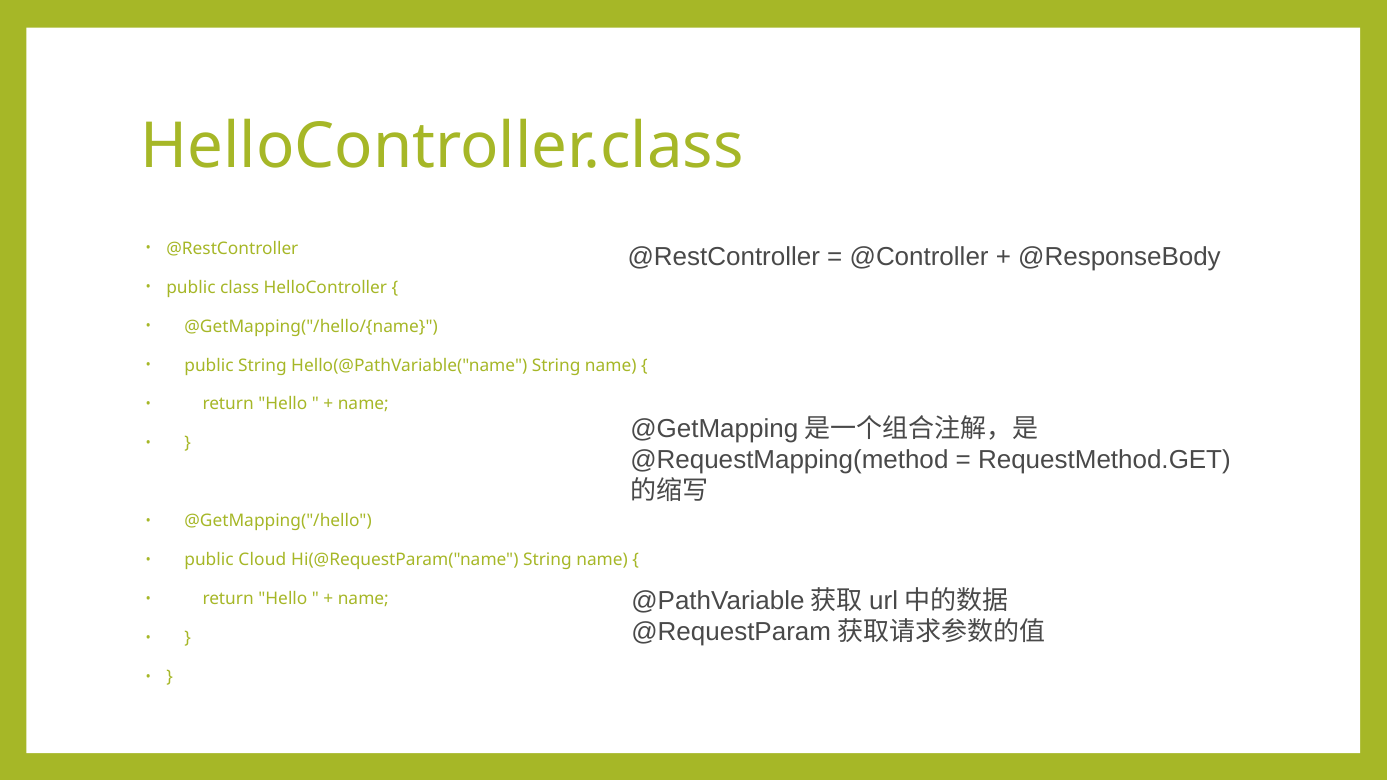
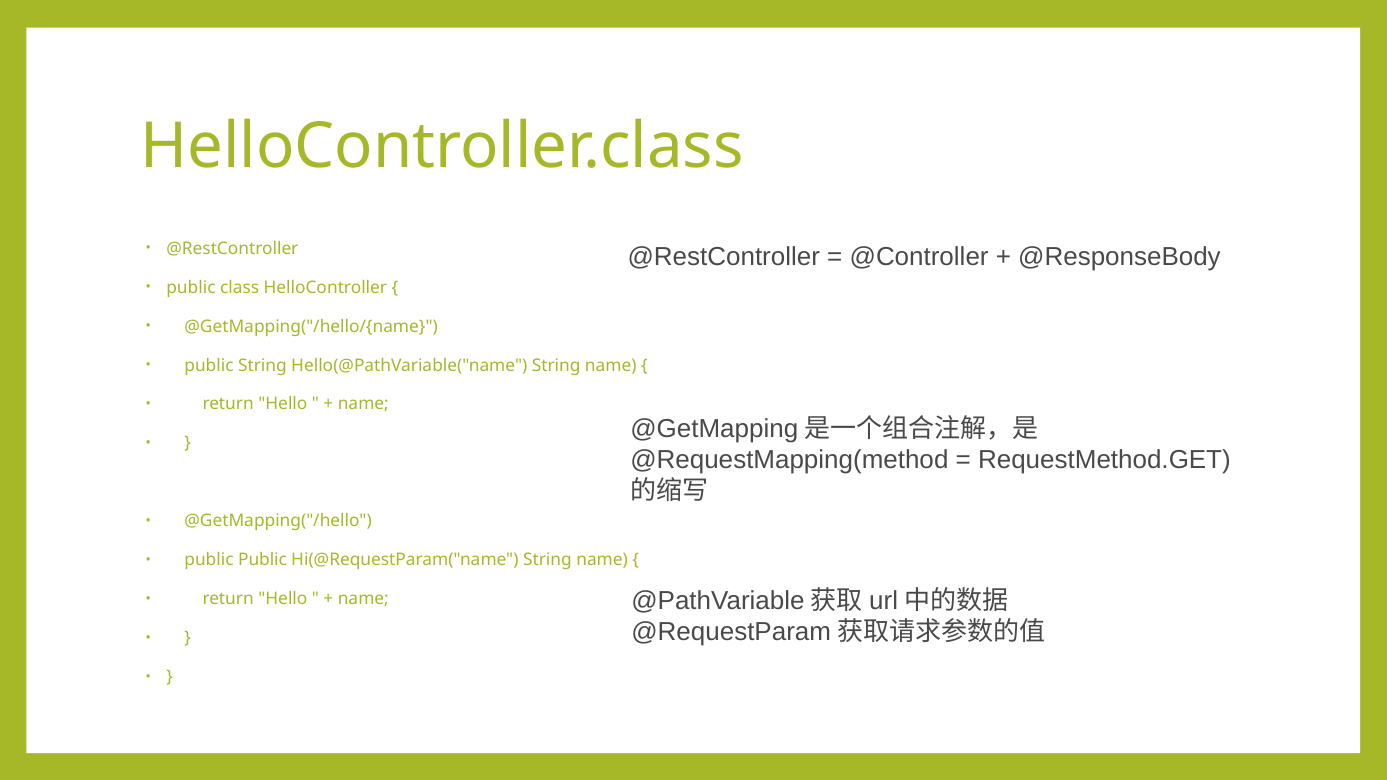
public Cloud: Cloud -> Public
